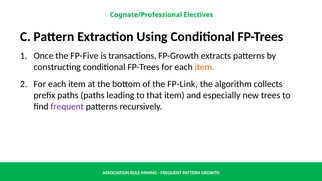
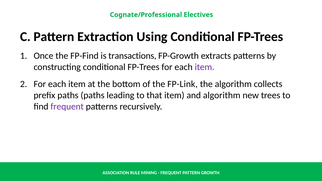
FP-Five: FP-Five -> FP-Find
item at (205, 67) colour: orange -> purple
and especially: especially -> algorithm
